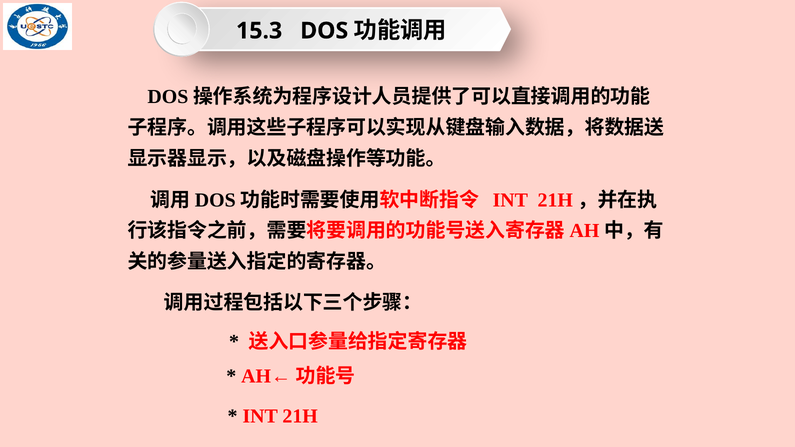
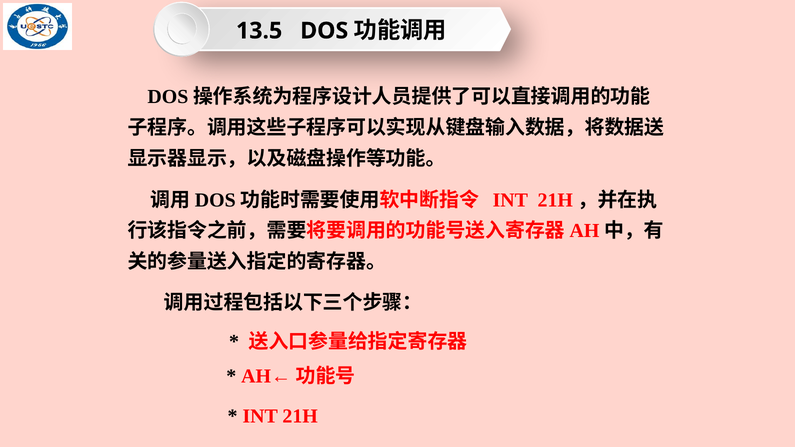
15.3: 15.3 -> 13.5
